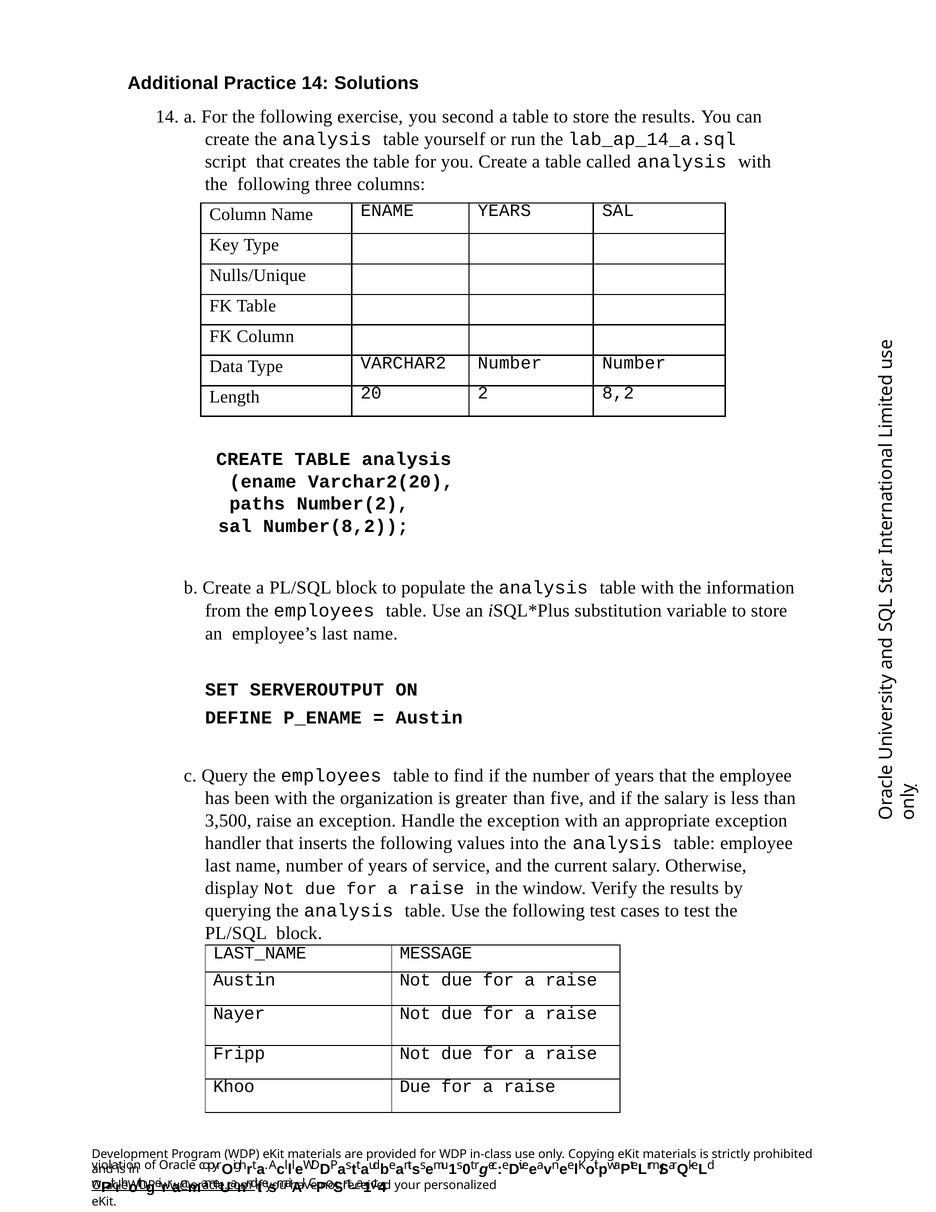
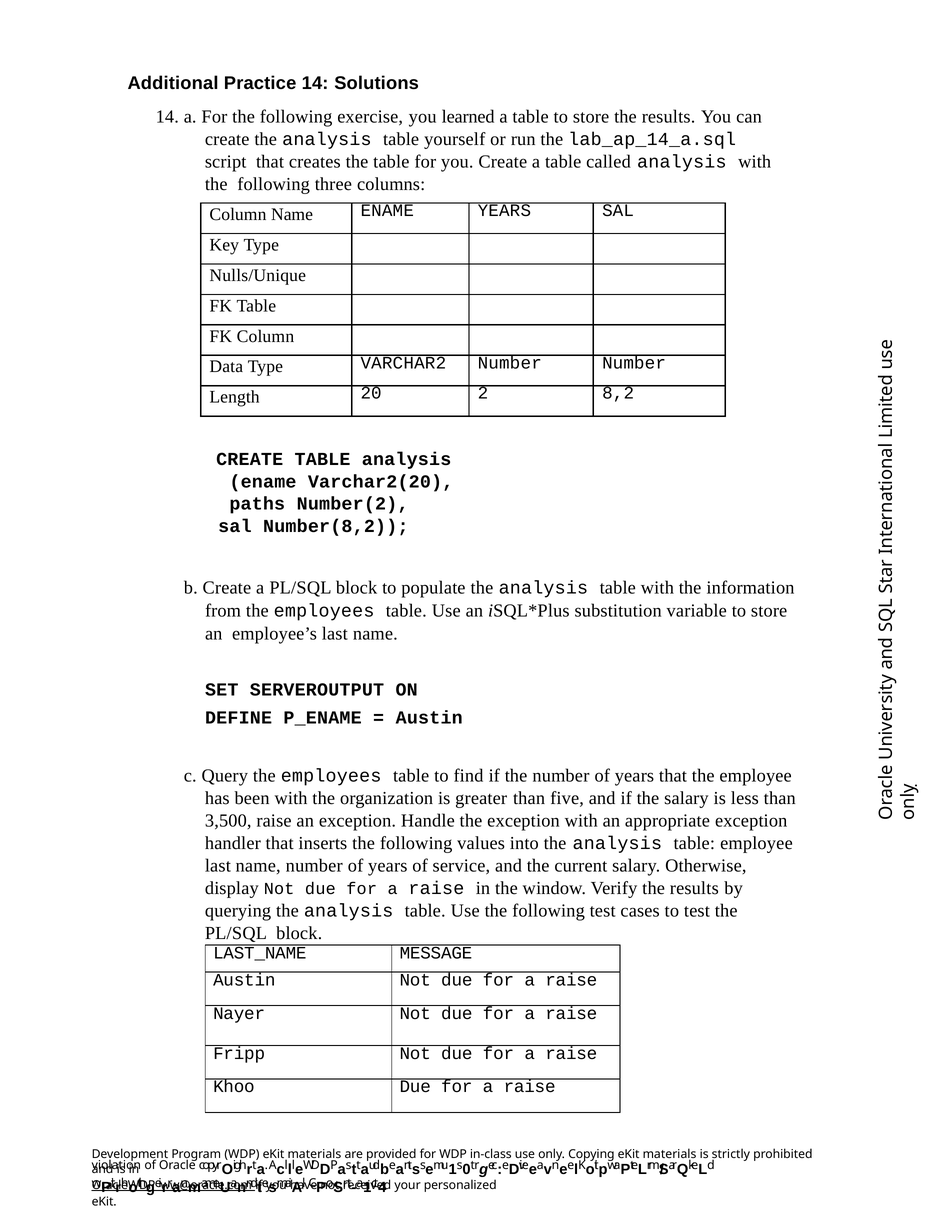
second: second -> learned
